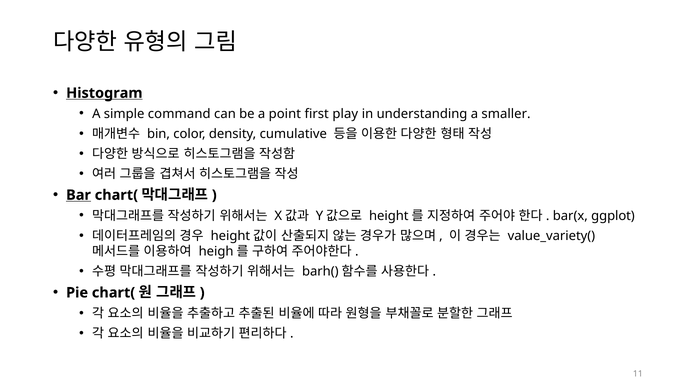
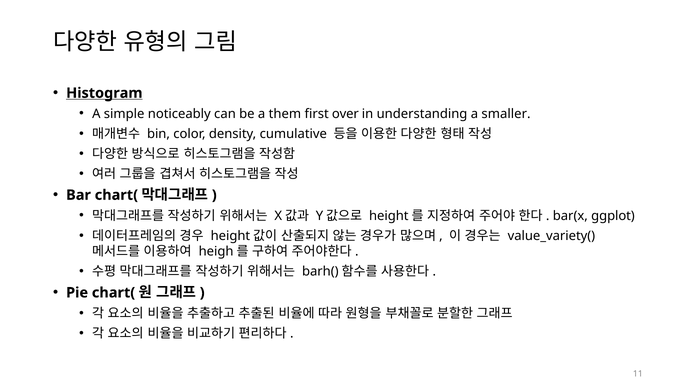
command: command -> noticeably
point: point -> them
play: play -> over
Bar underline: present -> none
